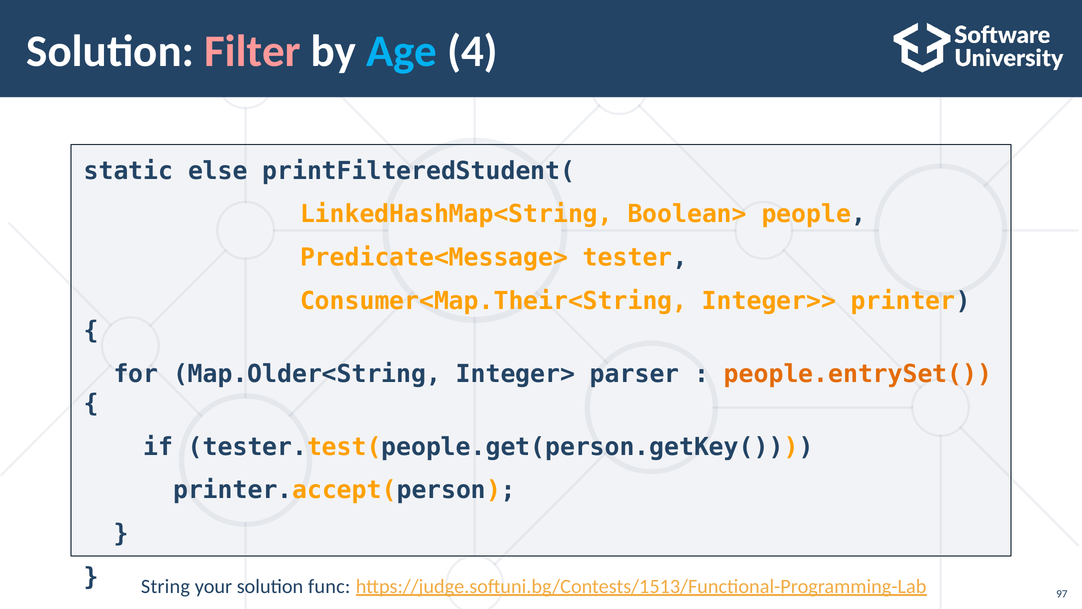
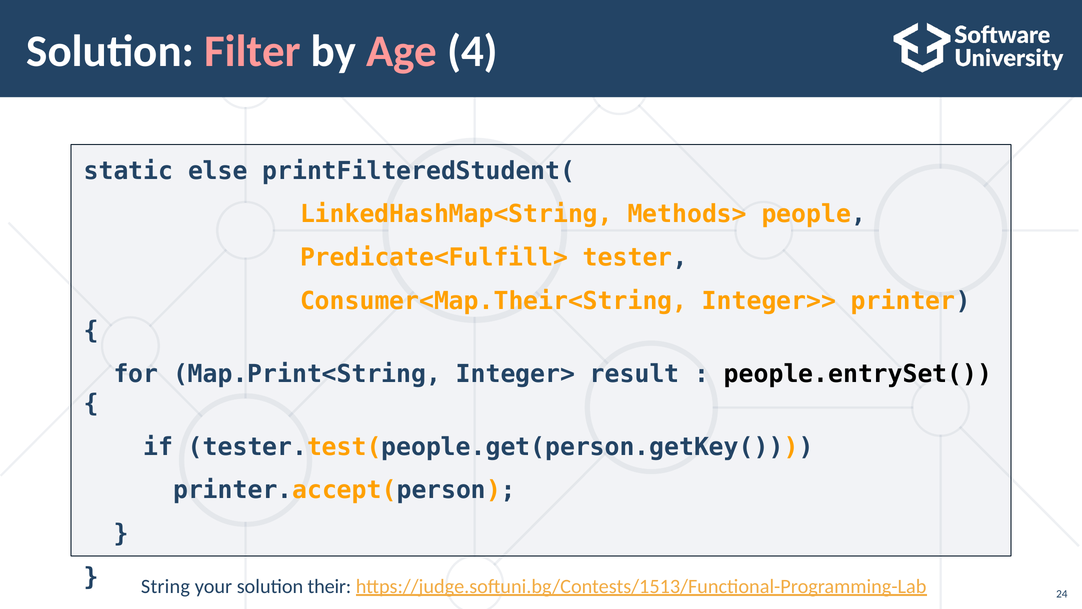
Age colour: light blue -> pink
Boolean>: Boolean> -> Methods>
Predicate<Message>: Predicate<Message> -> Predicate<Fulfill>
Map.Older<String: Map.Older<String -> Map.Print<String
parser: parser -> result
people.entrySet( colour: orange -> black
func: func -> their
97: 97 -> 24
